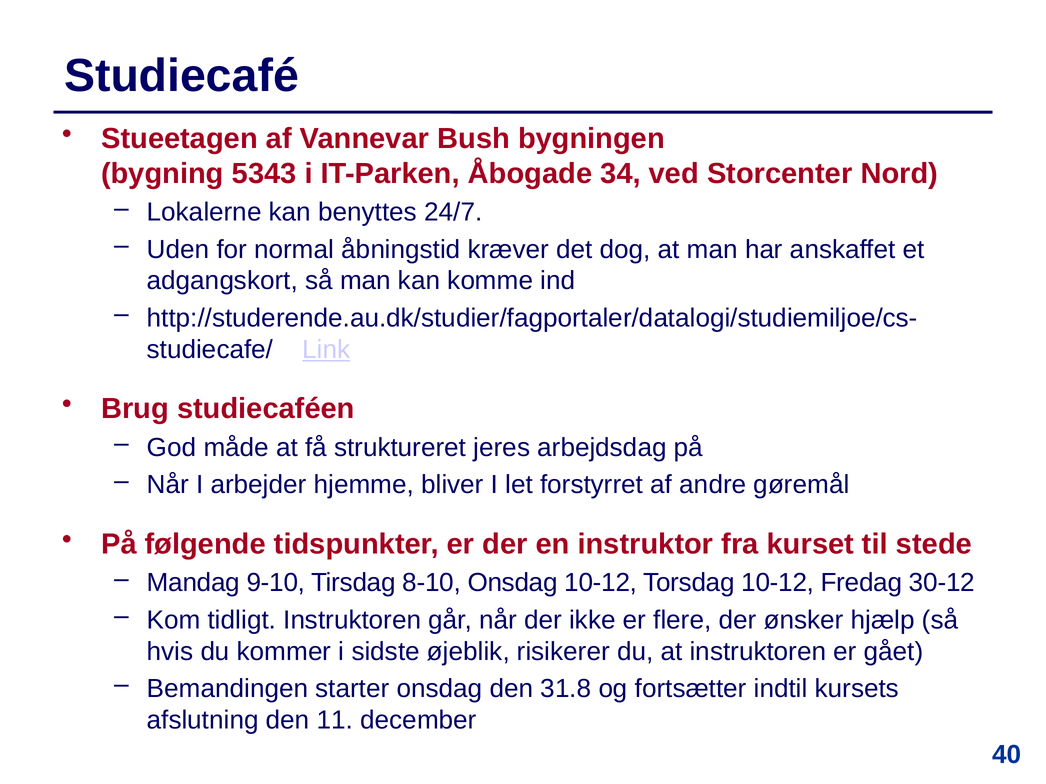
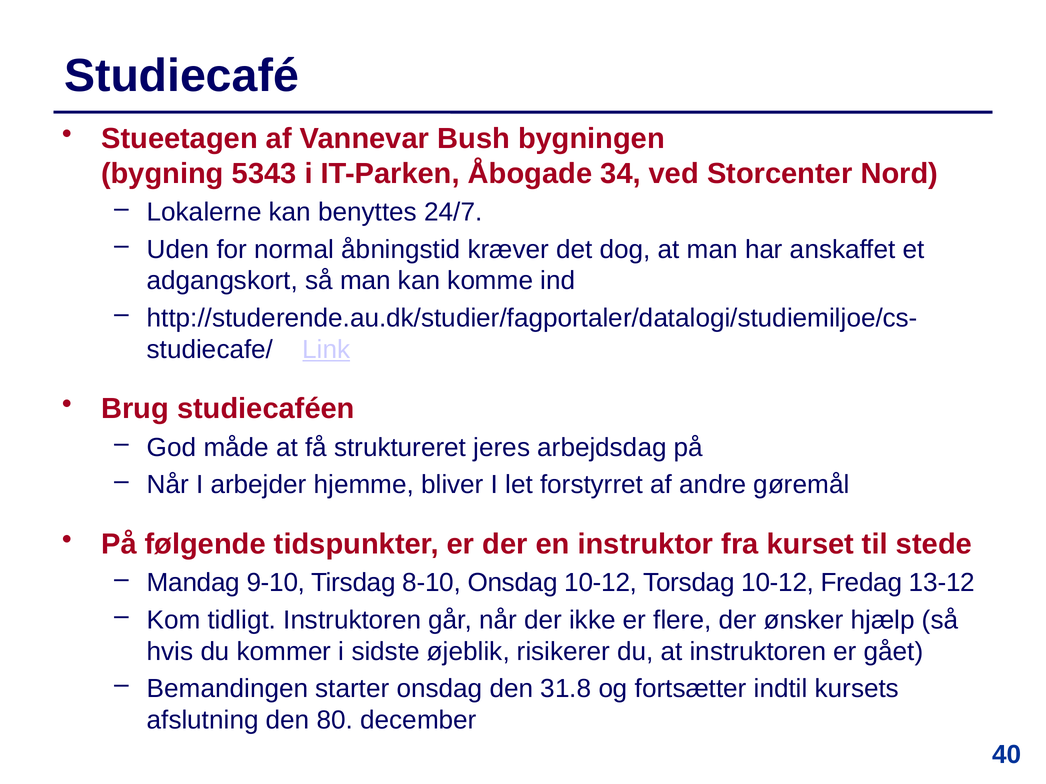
30-12: 30-12 -> 13-12
11: 11 -> 80
